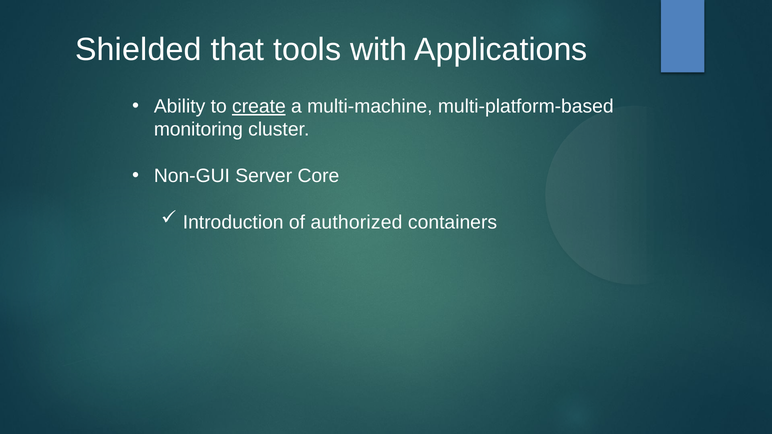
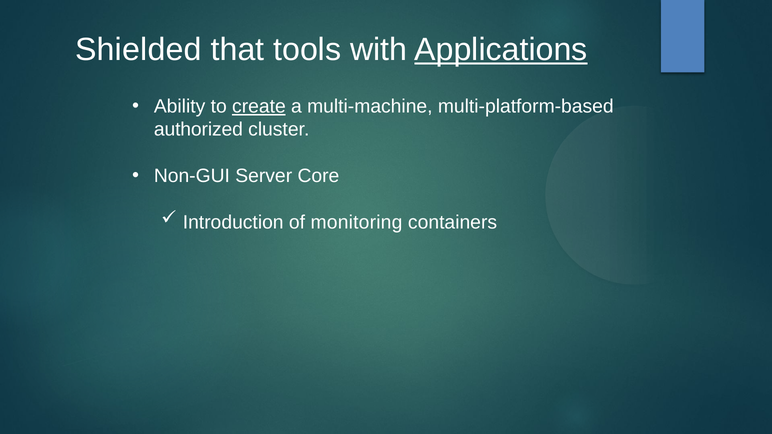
Applications underline: none -> present
monitoring: monitoring -> authorized
authorized: authorized -> monitoring
